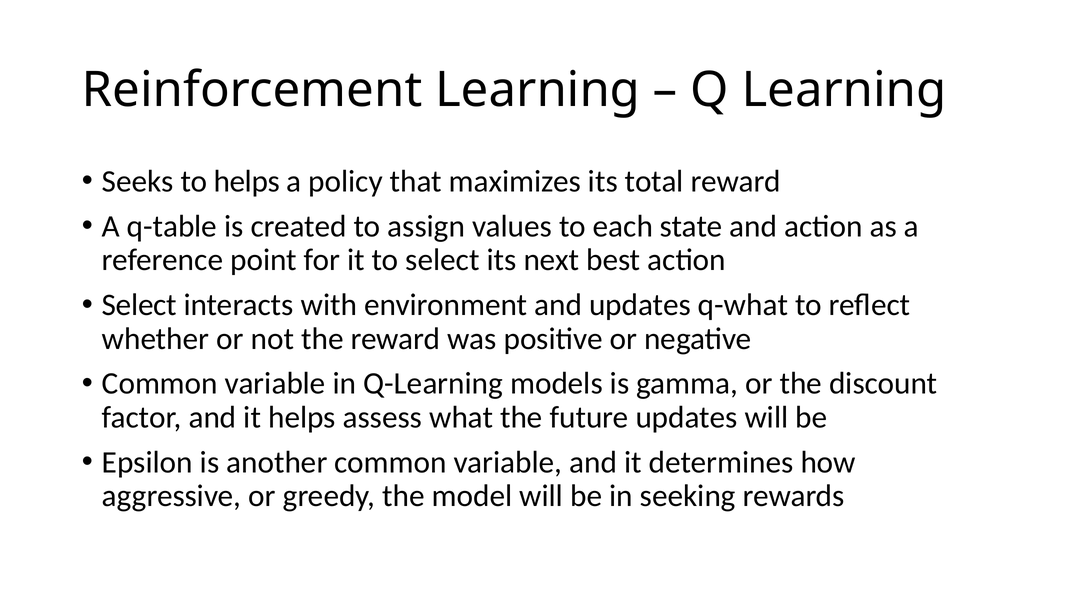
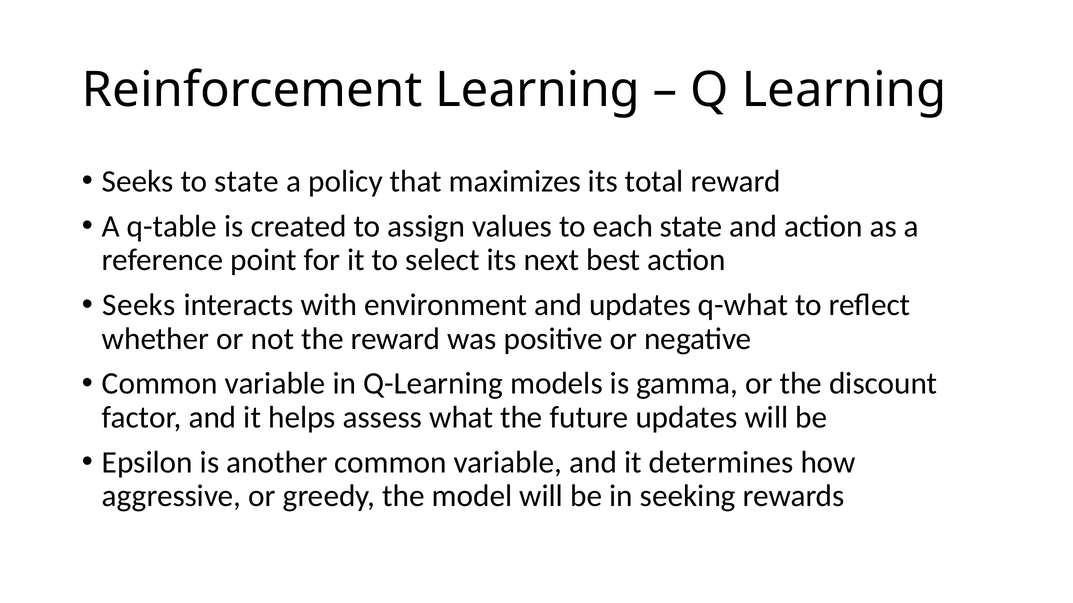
to helps: helps -> state
Select at (139, 305): Select -> Seeks
